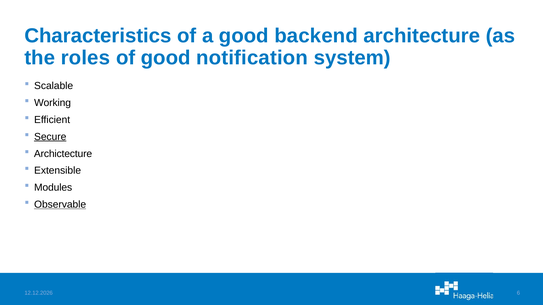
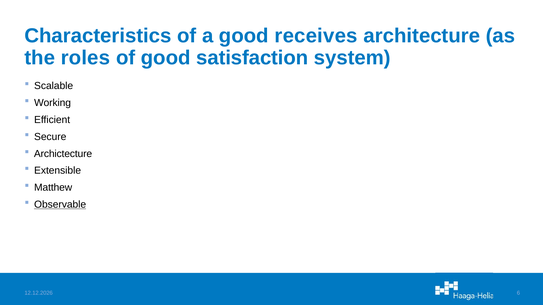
backend: backend -> receives
notification: notification -> satisfaction
Secure underline: present -> none
Modules: Modules -> Matthew
